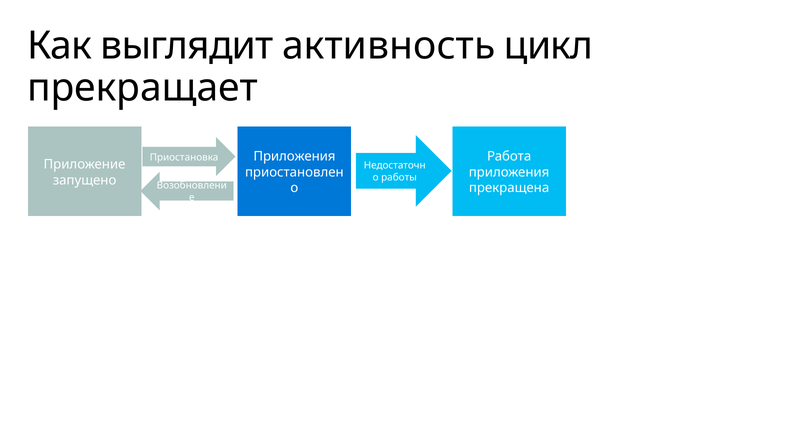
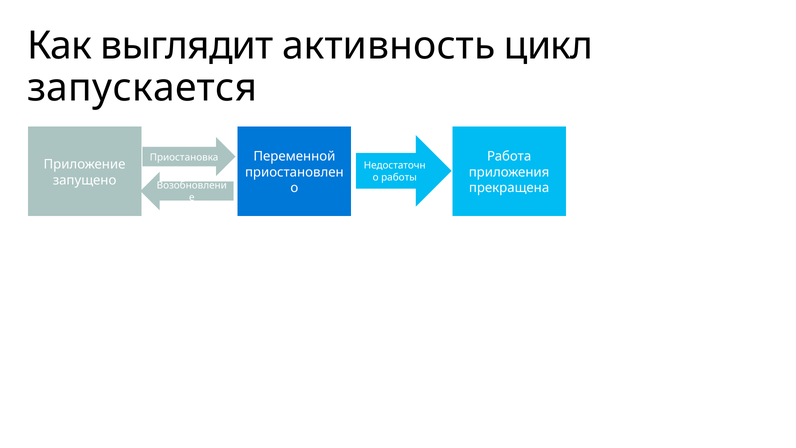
прекращает: прекращает -> запускается
Приложения at (294, 156): Приложения -> Переменной
